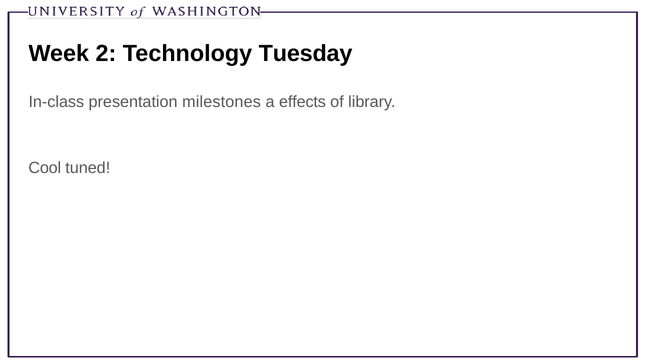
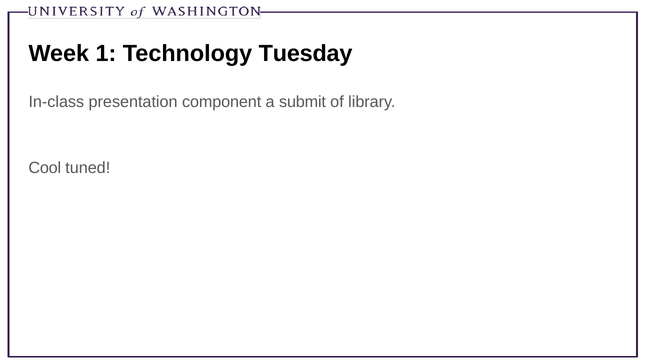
2: 2 -> 1
milestones: milestones -> component
effects: effects -> submit
